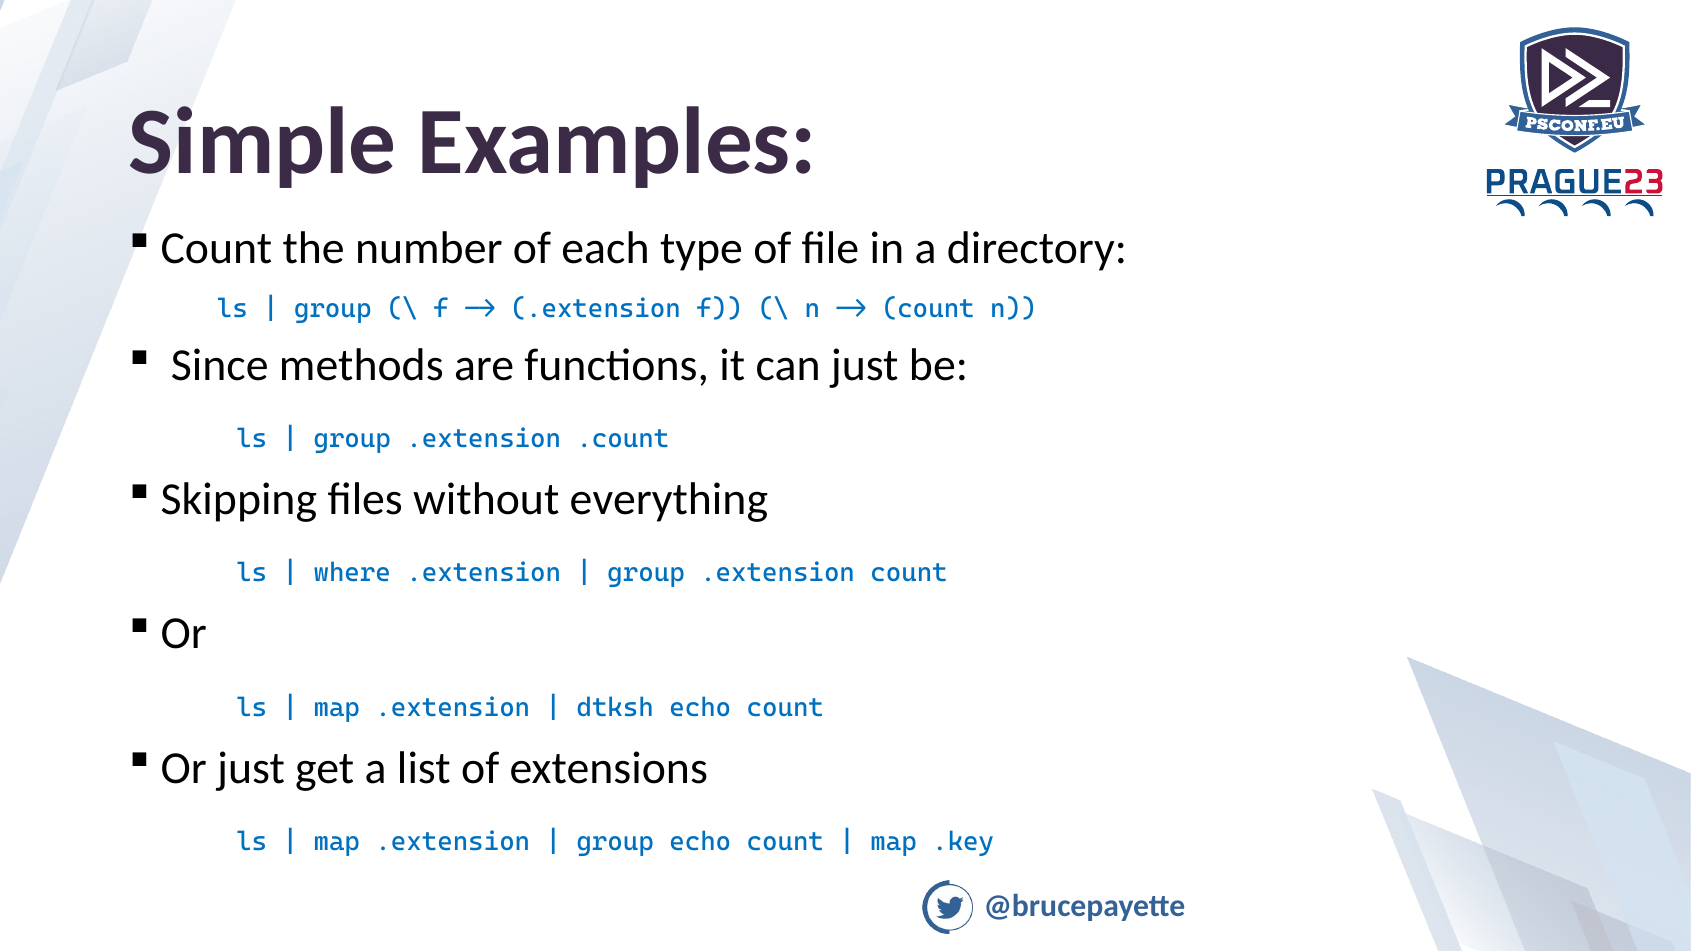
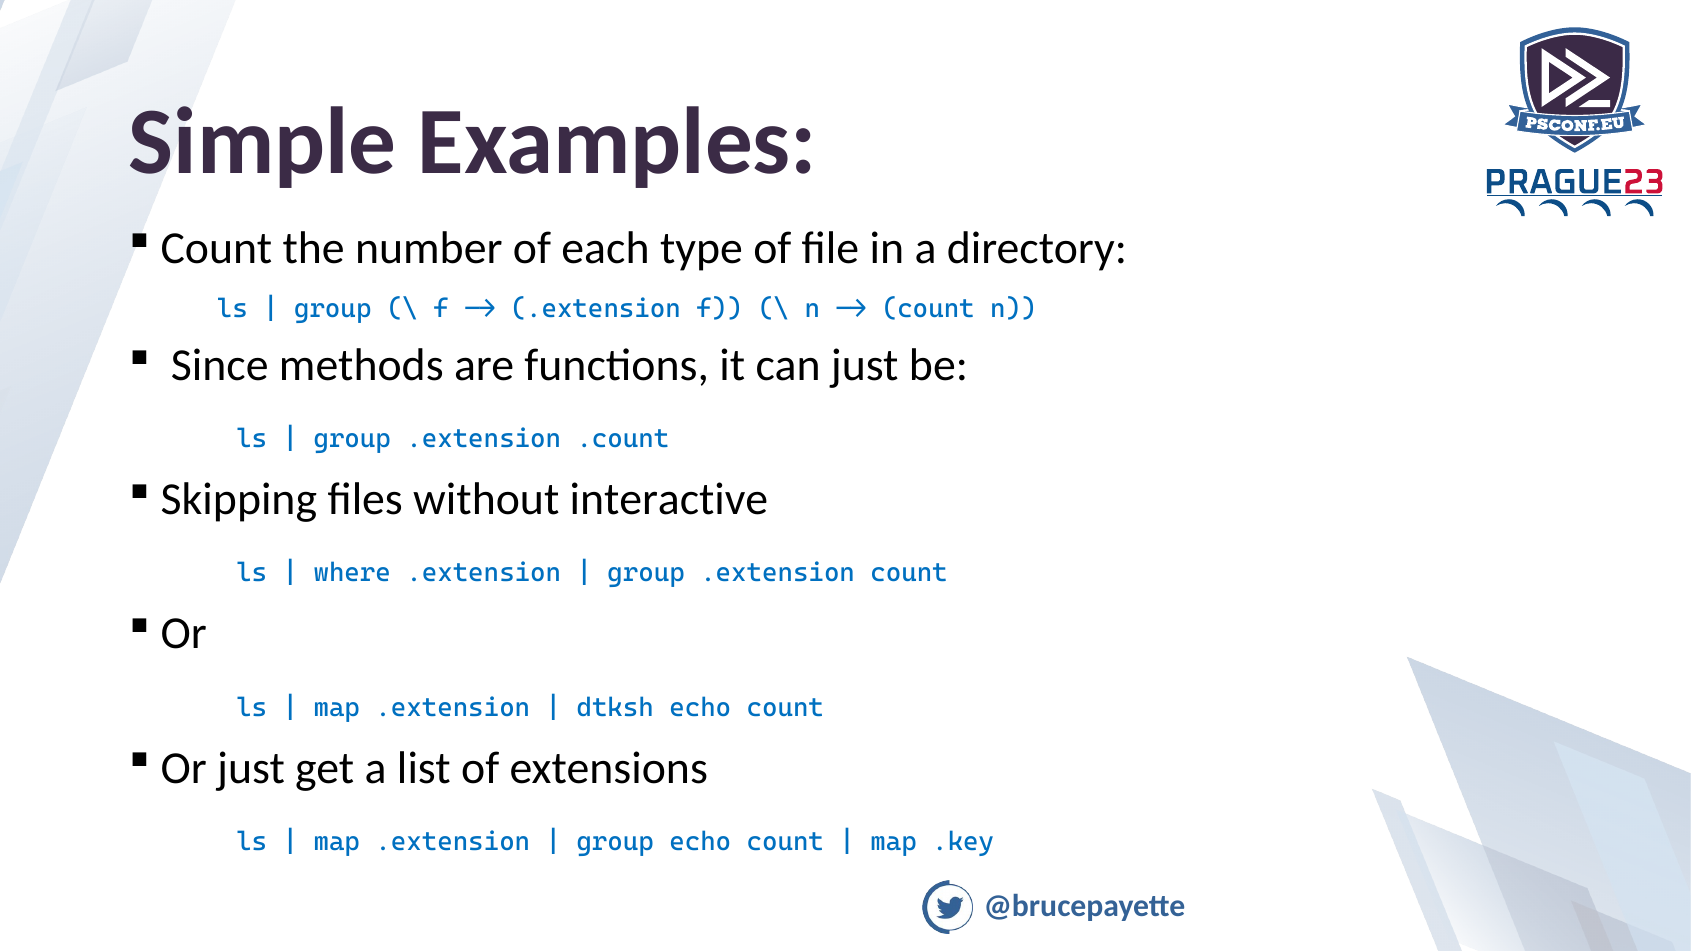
everything: everything -> interactive
